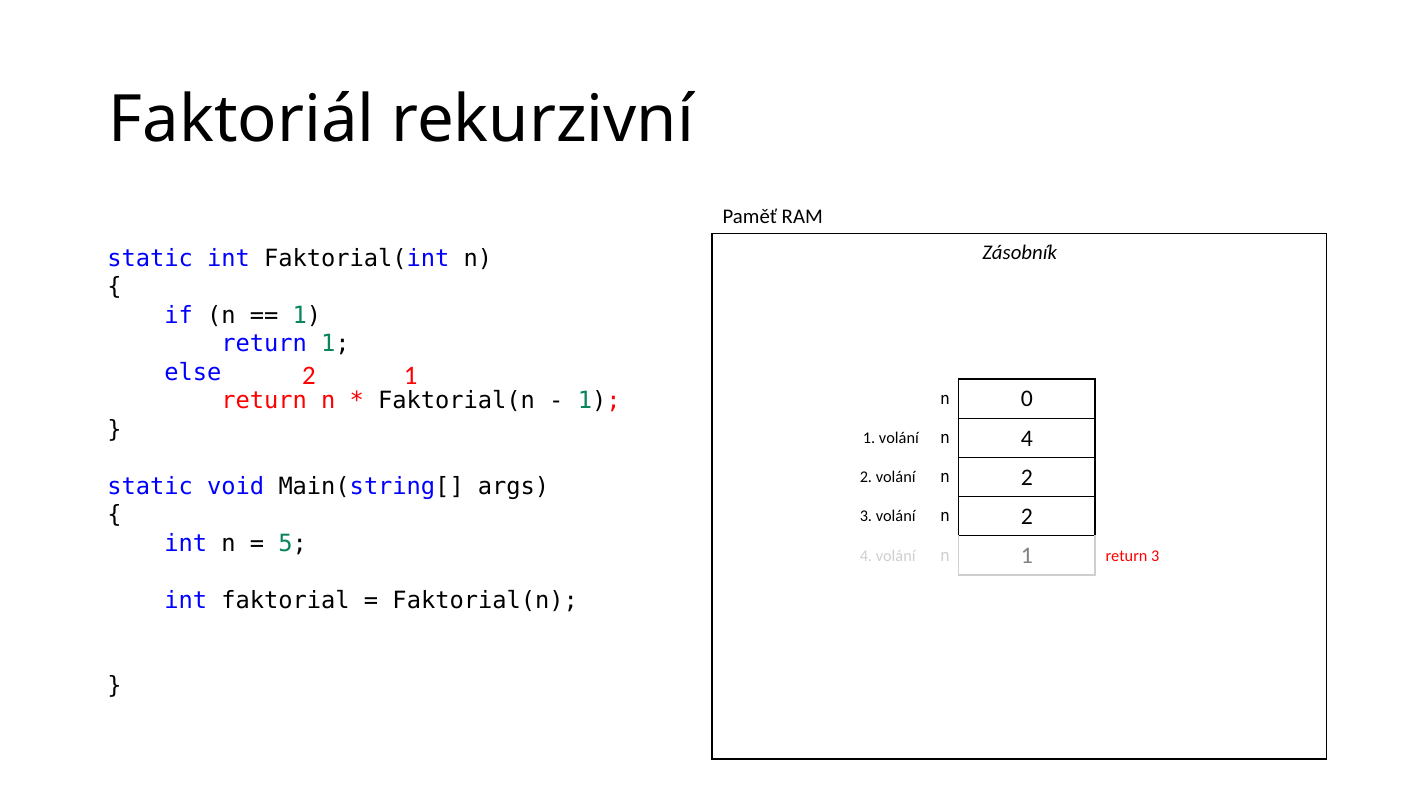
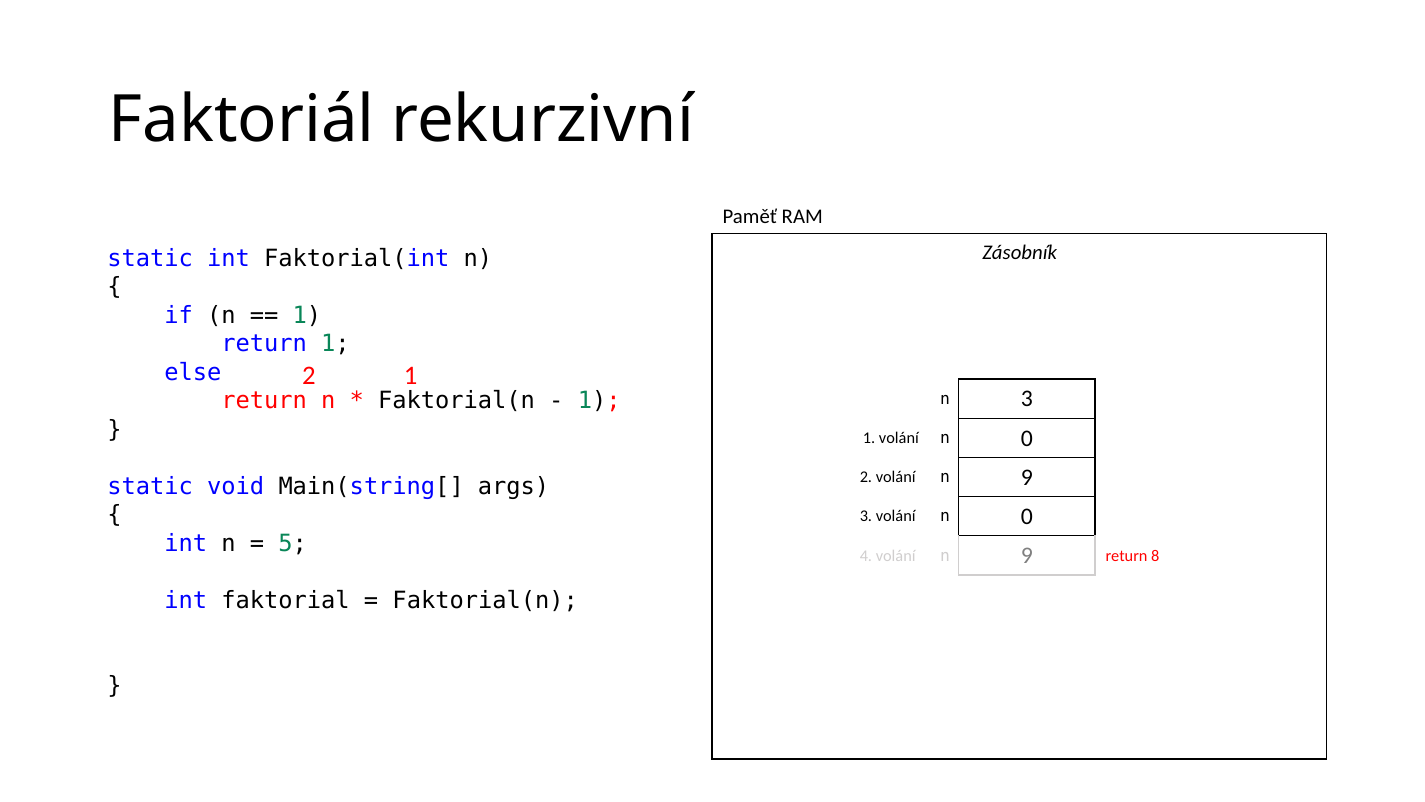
n 0: 0 -> 3
1 volání n 4: 4 -> 0
2 volání n 2: 2 -> 9
3 volání n 2: 2 -> 0
4 volání n 1: 1 -> 9
return 3: 3 -> 8
